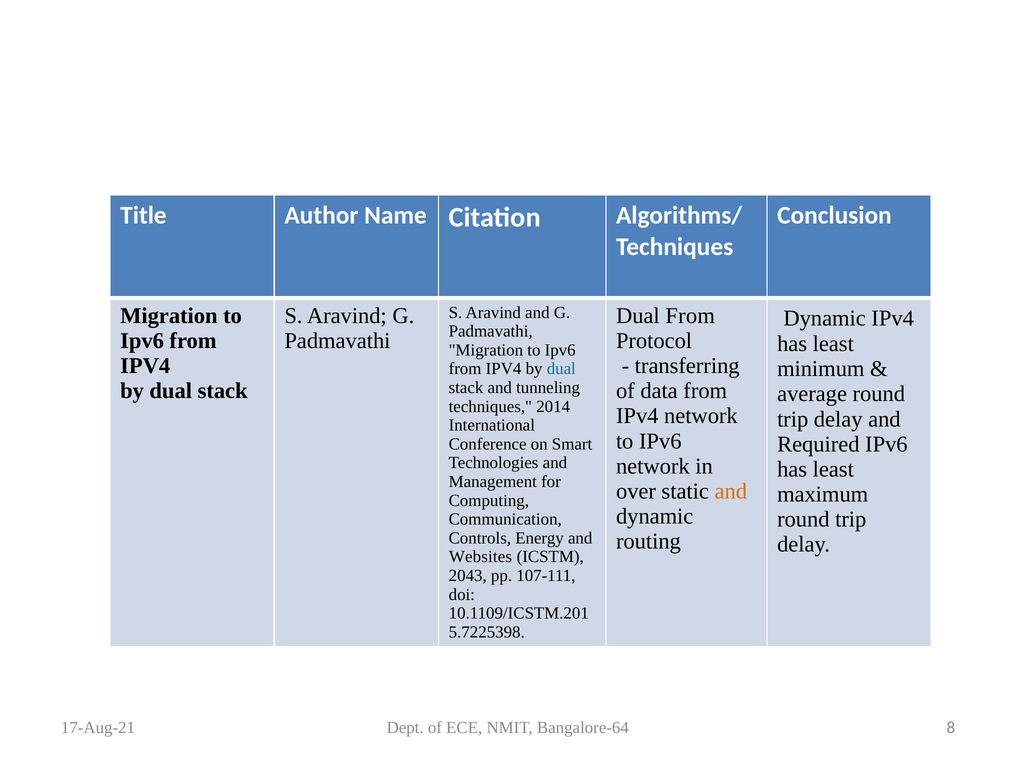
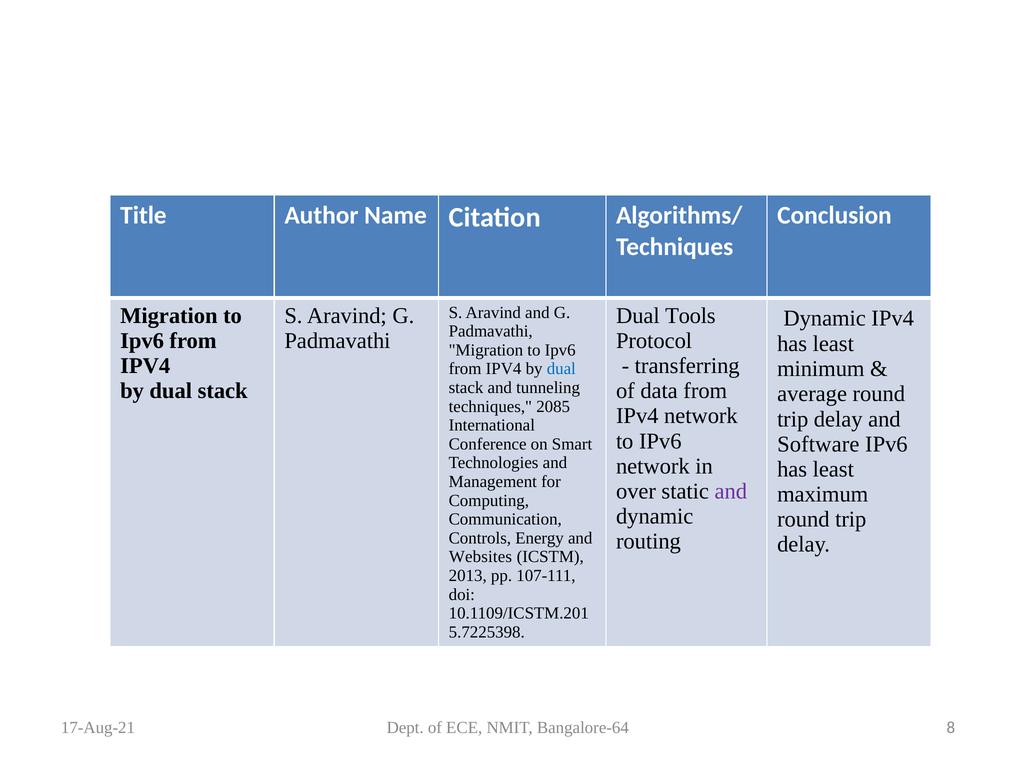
Dual From: From -> Tools
2014: 2014 -> 2085
Required: Required -> Software
and at (731, 491) colour: orange -> purple
2043: 2043 -> 2013
